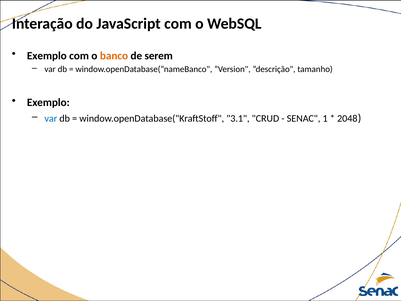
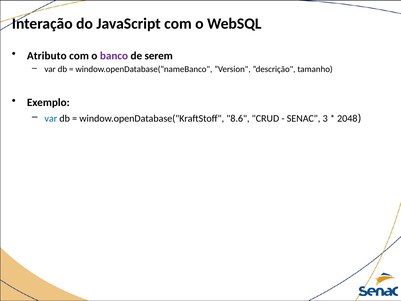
Exemplo at (47, 56): Exemplo -> Atributo
banco colour: orange -> purple
3.1: 3.1 -> 8.6
1: 1 -> 3
